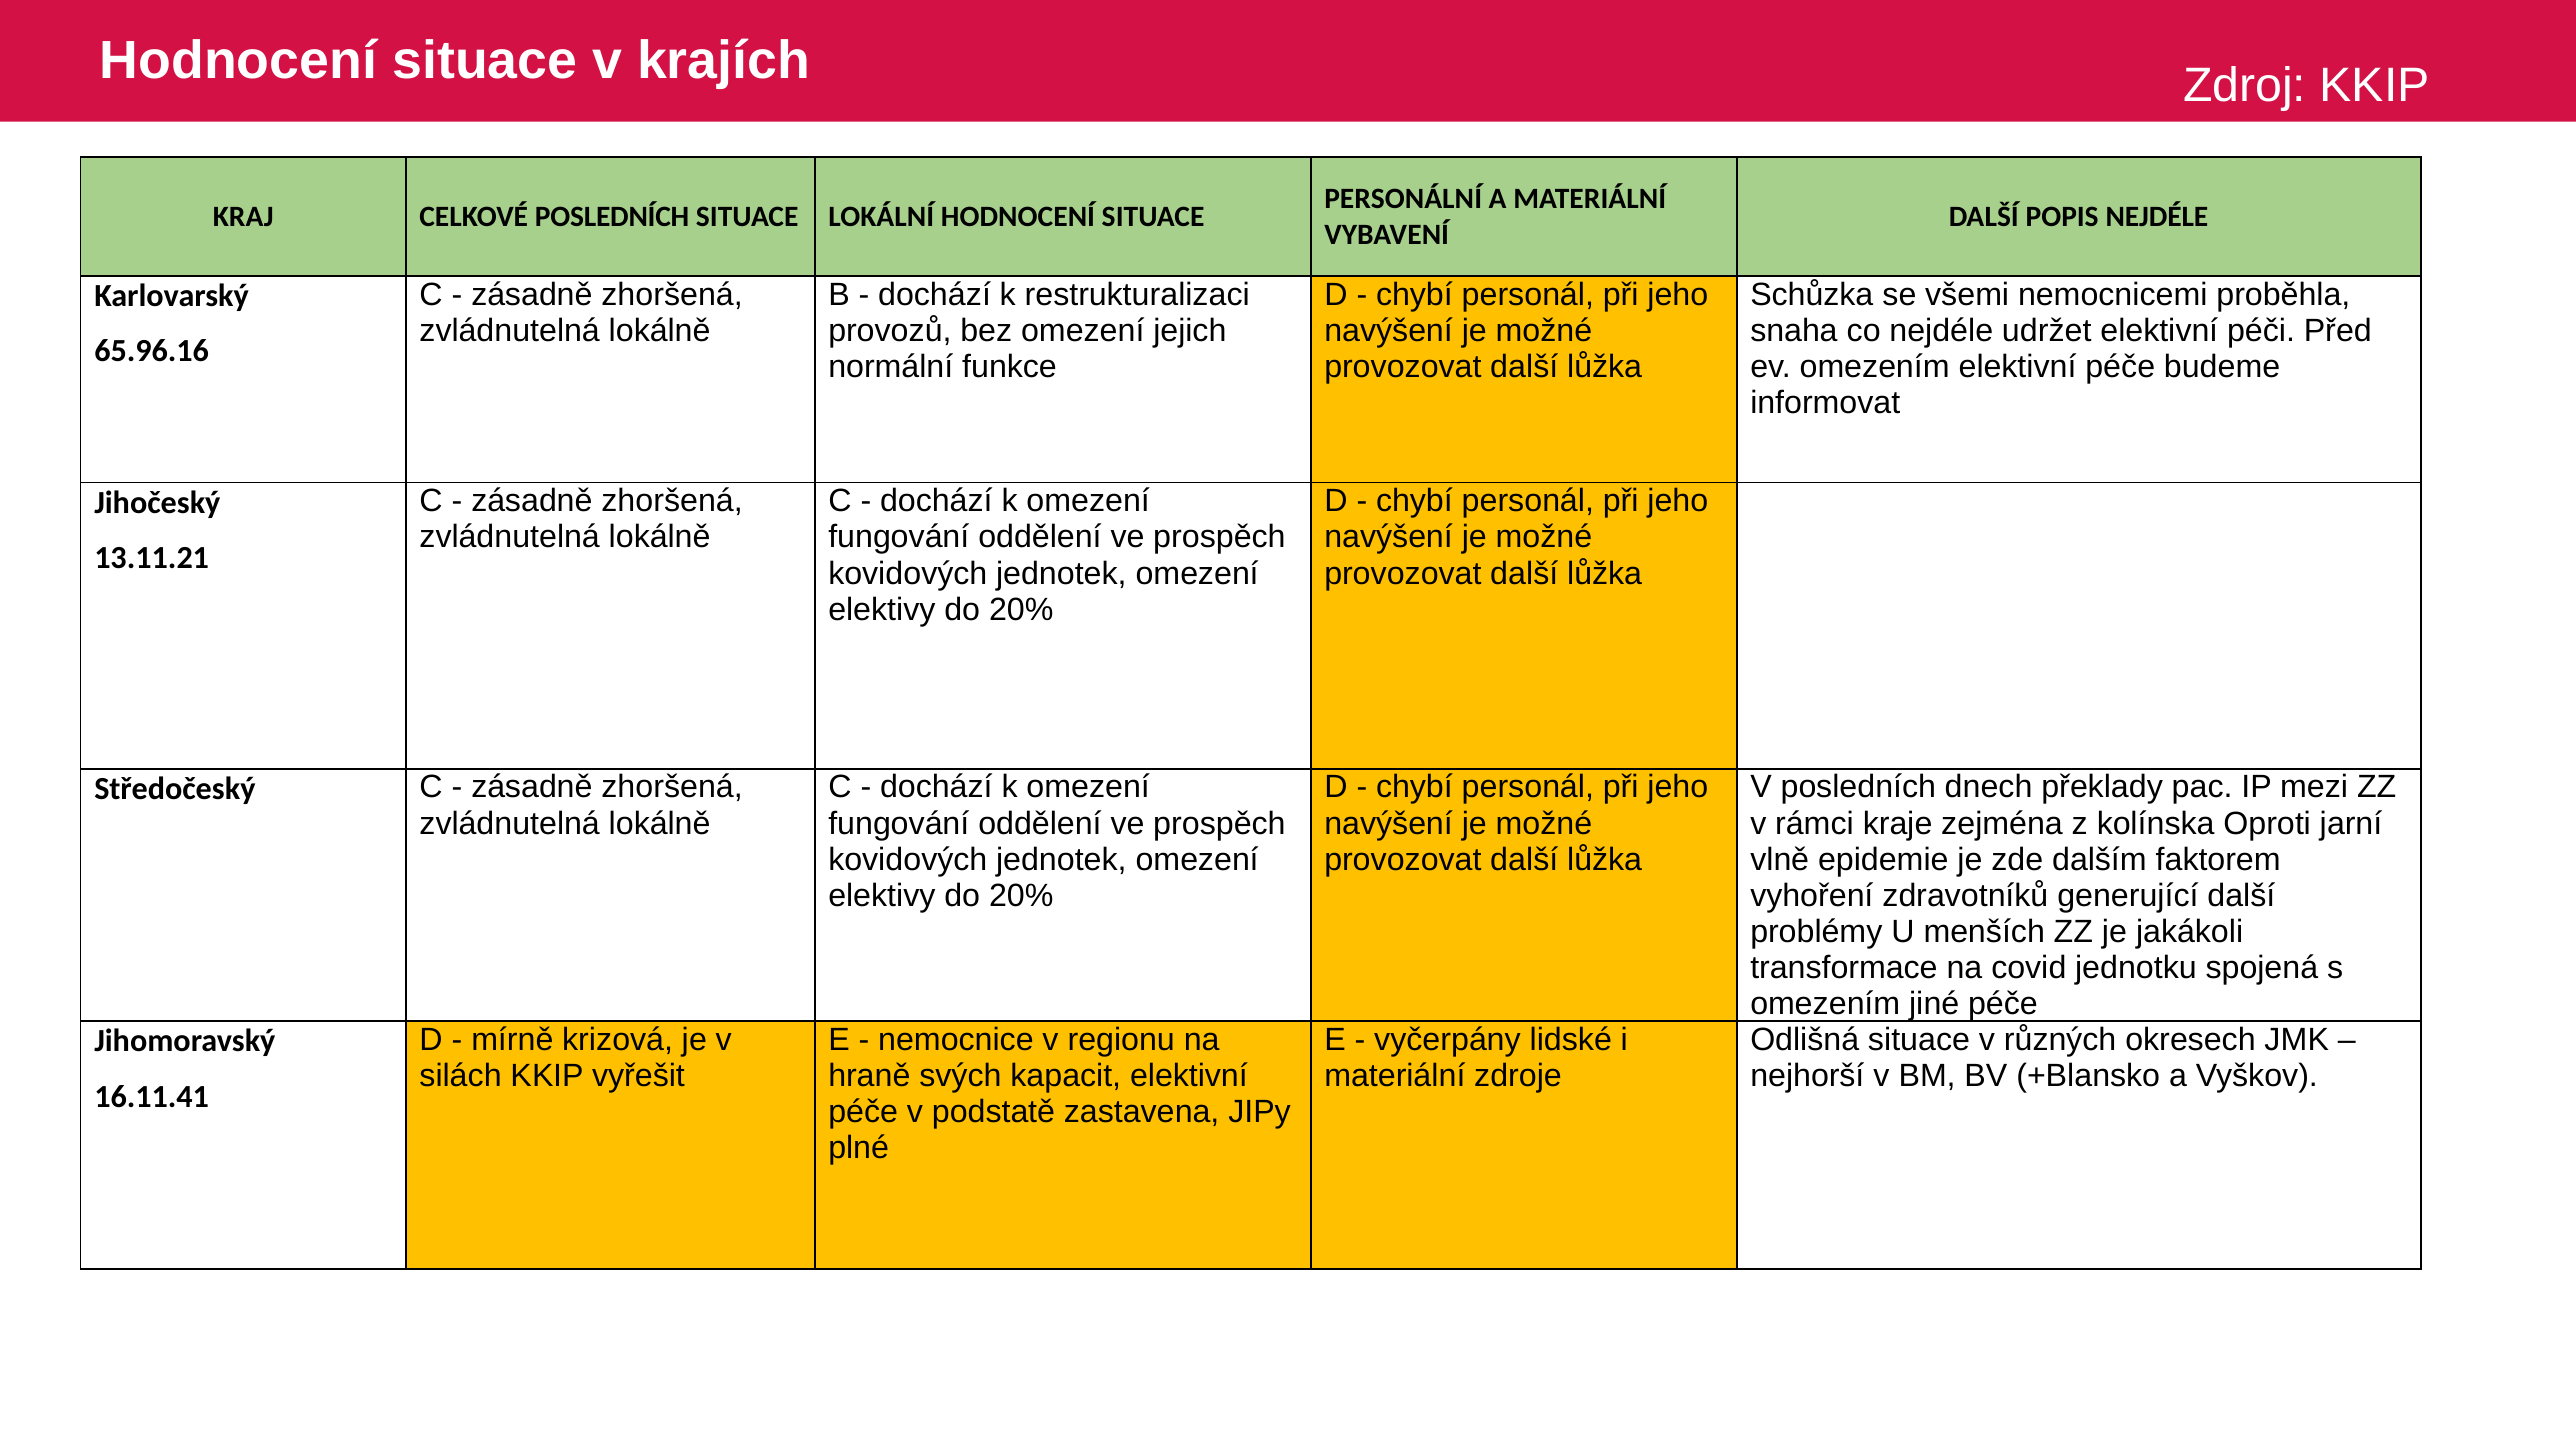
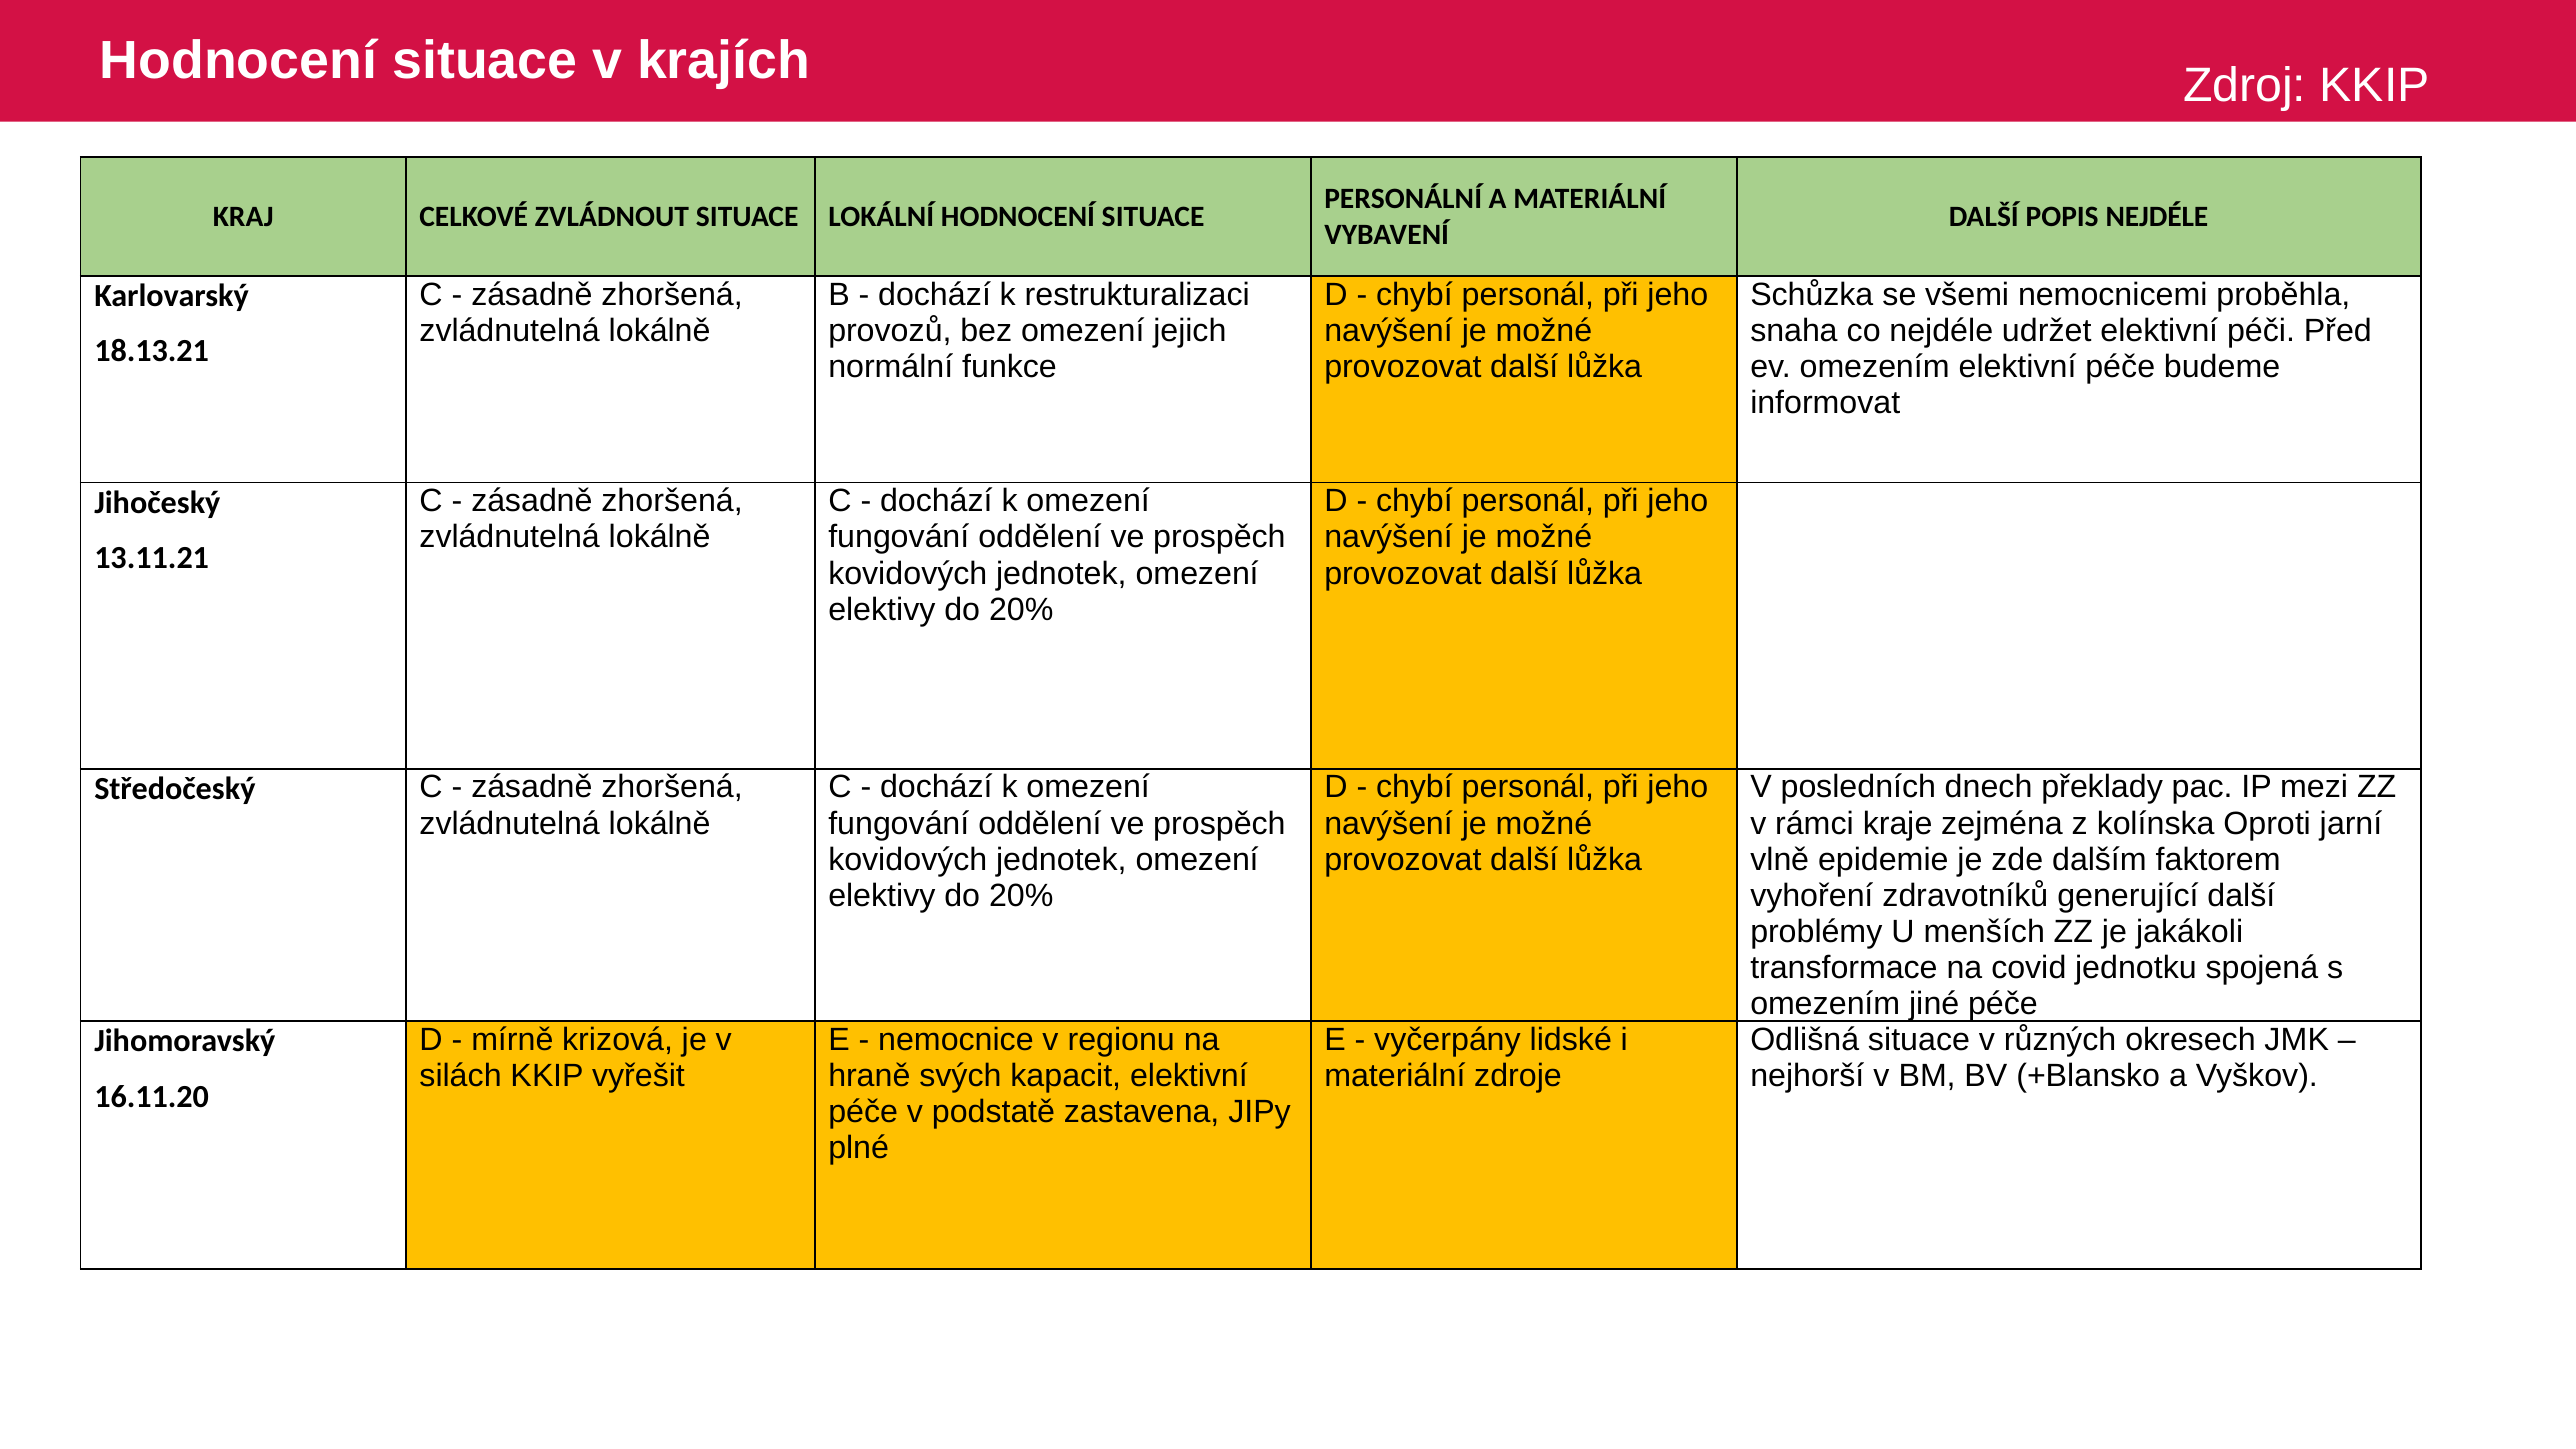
CELKOVÉ POSLEDNÍCH: POSLEDNÍCH -> ZVLÁDNOUT
65.96.16: 65.96.16 -> 18.13.21
16.11.41: 16.11.41 -> 16.11.20
